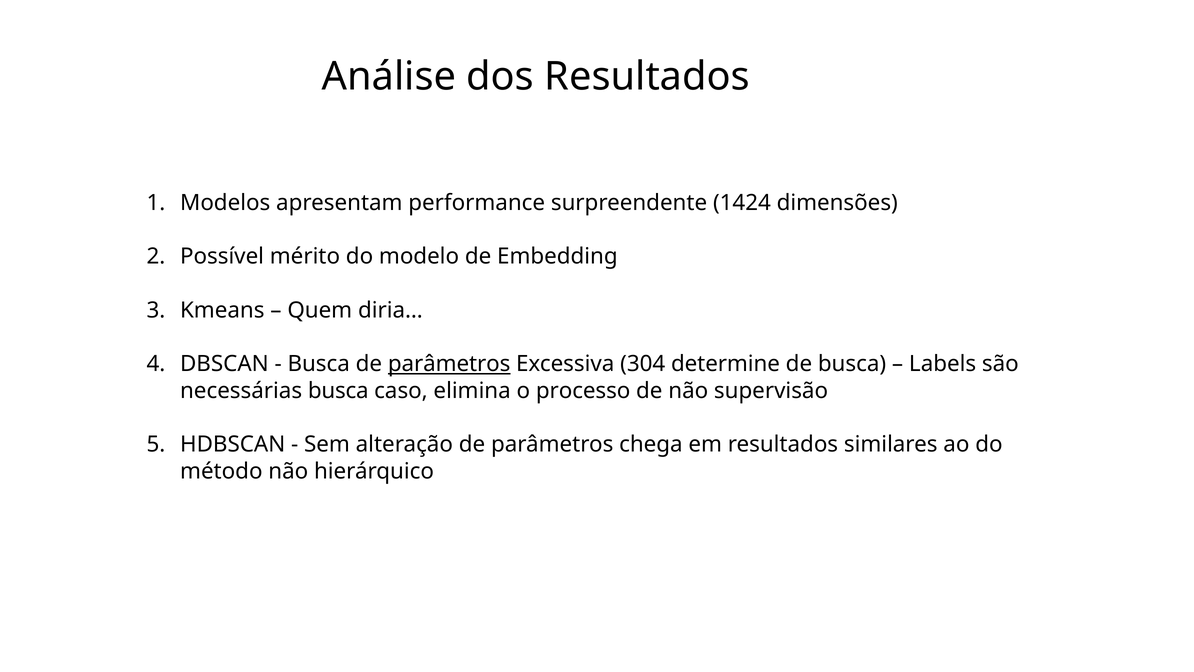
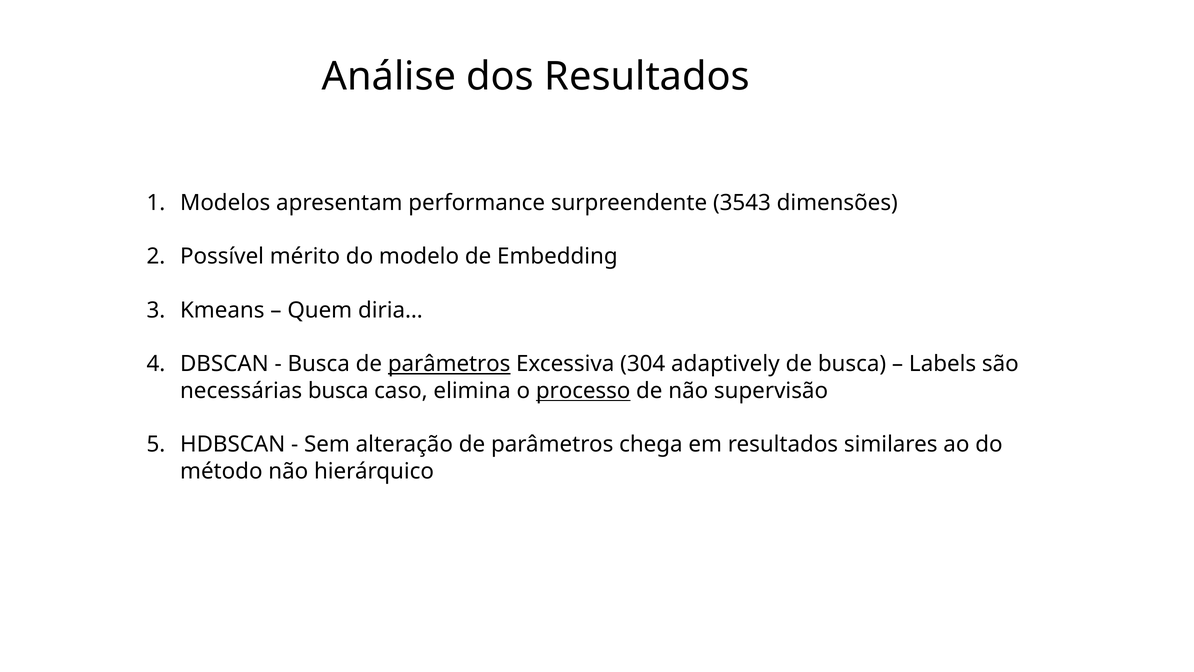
1424: 1424 -> 3543
determine: determine -> adaptively
processo underline: none -> present
